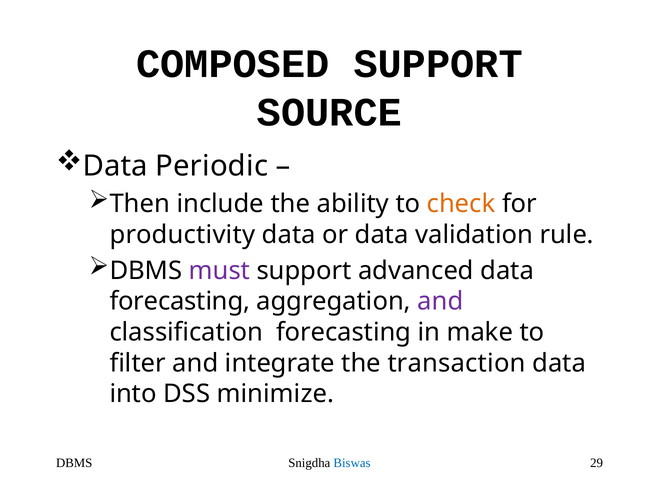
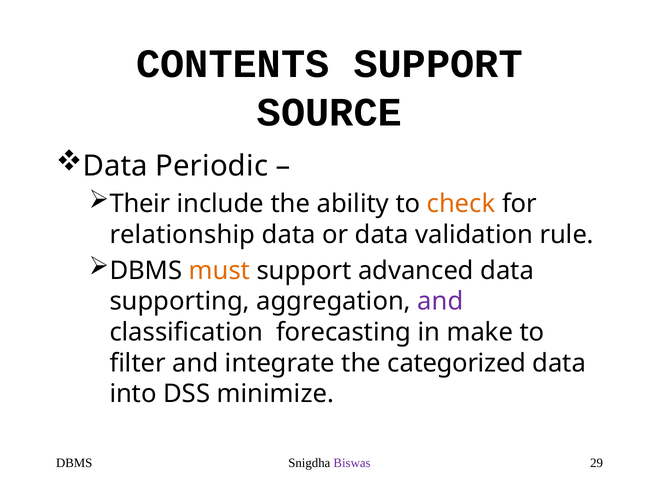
COMPOSED: COMPOSED -> CONTENTS
Then: Then -> Their
productivity: productivity -> relationship
must colour: purple -> orange
forecasting at (180, 301): forecasting -> supporting
transaction: transaction -> categorized
Biswas colour: blue -> purple
